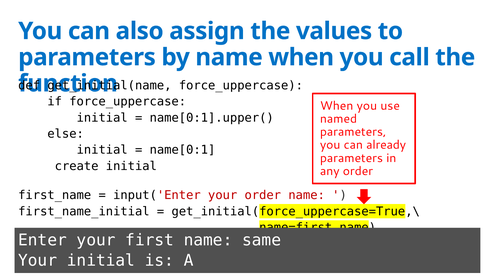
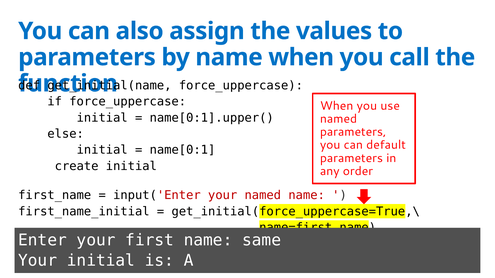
already: already -> default
your order: order -> named
